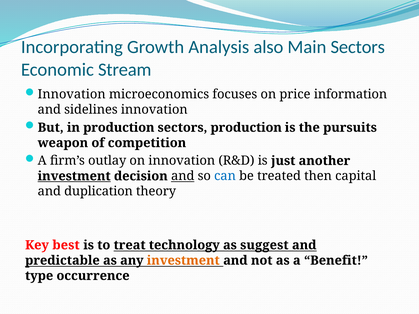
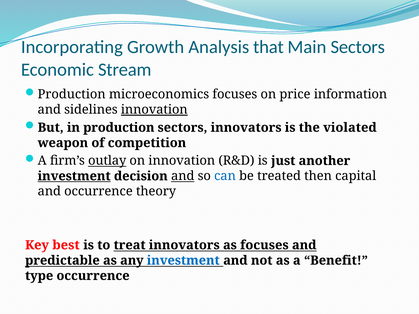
also: also -> that
Innovation at (72, 94): Innovation -> Production
innovation at (154, 110) underline: none -> present
sectors production: production -> innovators
pursuits: pursuits -> violated
outlay underline: none -> present
and duplication: duplication -> occurrence
treat technology: technology -> innovators
as suggest: suggest -> focuses
investment at (183, 261) colour: orange -> blue
